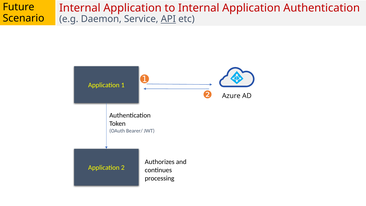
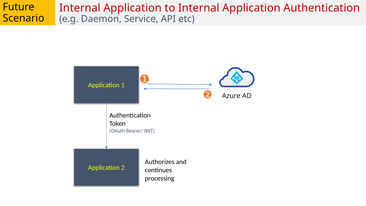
API underline: present -> none
